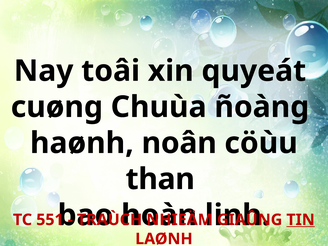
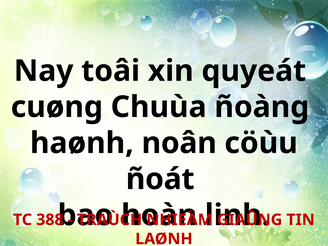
than: than -> ñoát
551: 551 -> 388
TIN underline: present -> none
